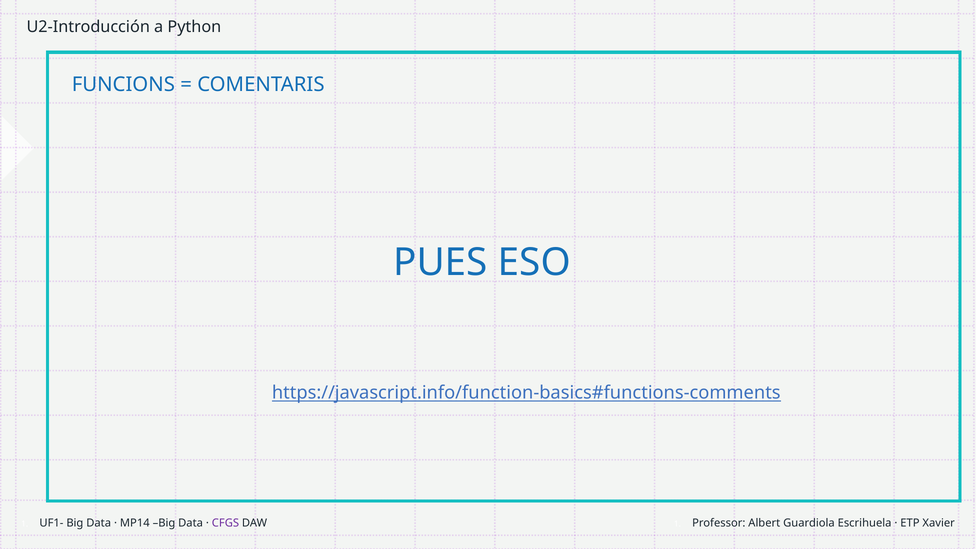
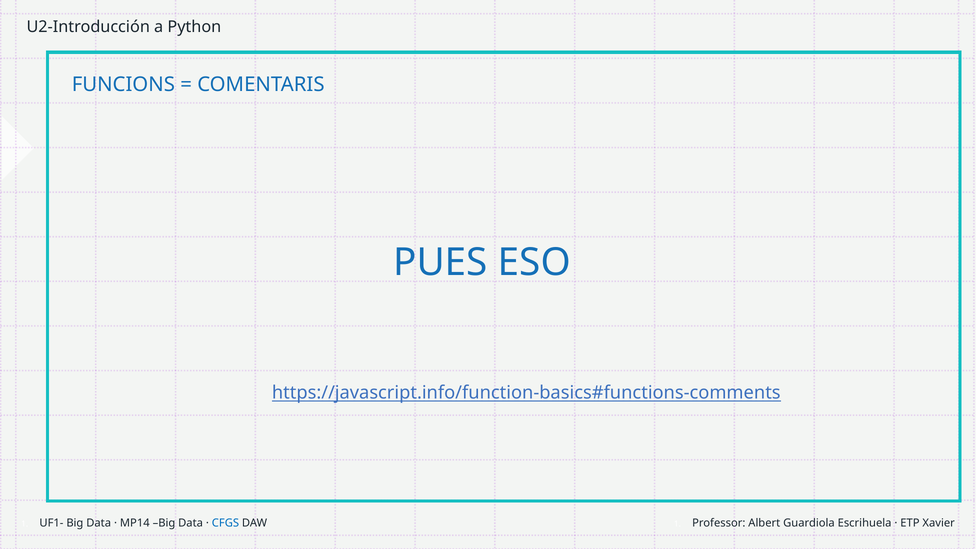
CFGS colour: purple -> blue
